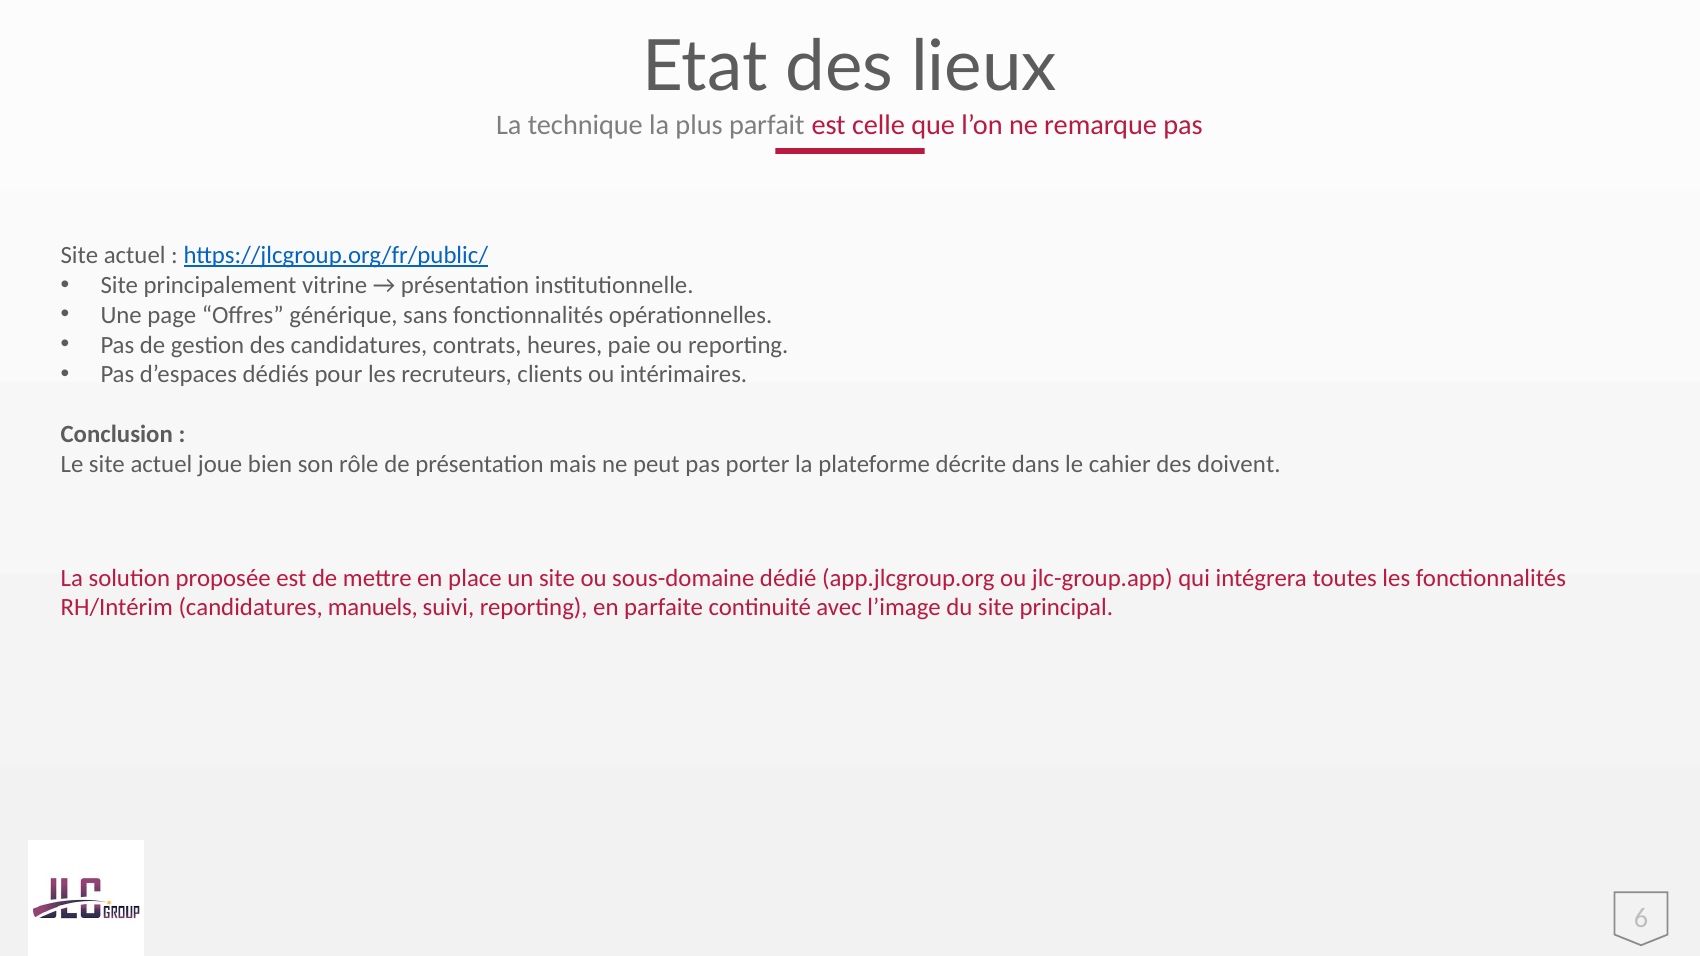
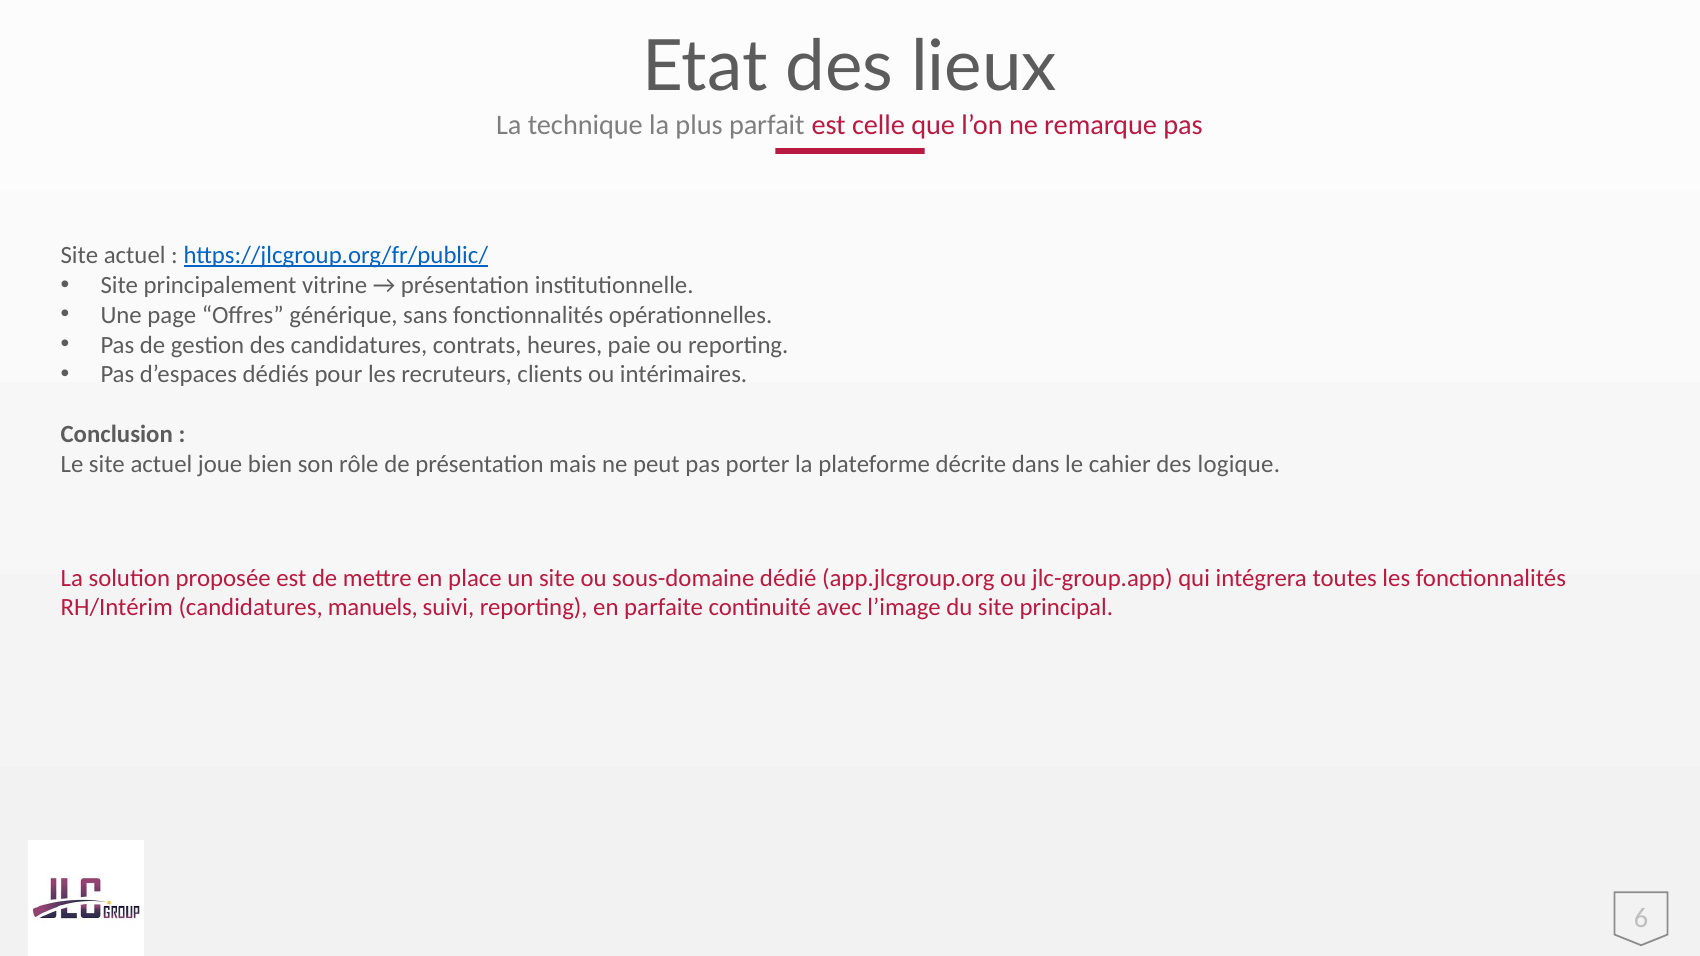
doivent: doivent -> logique
